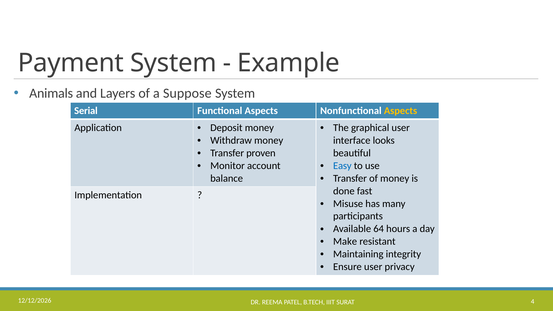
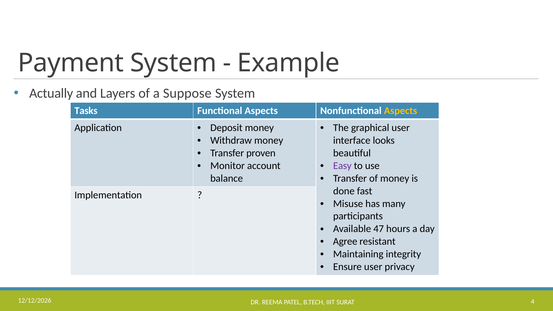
Animals: Animals -> Actually
Serial: Serial -> Tasks
Easy colour: blue -> purple
64: 64 -> 47
Make: Make -> Agree
